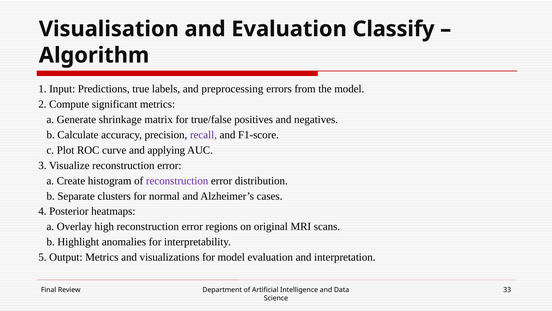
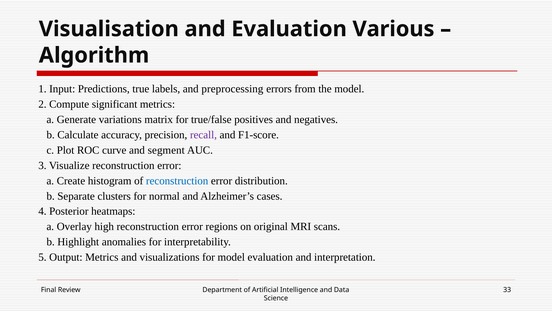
Classify: Classify -> Various
shrinkage: shrinkage -> variations
applying: applying -> segment
reconstruction at (177, 180) colour: purple -> blue
